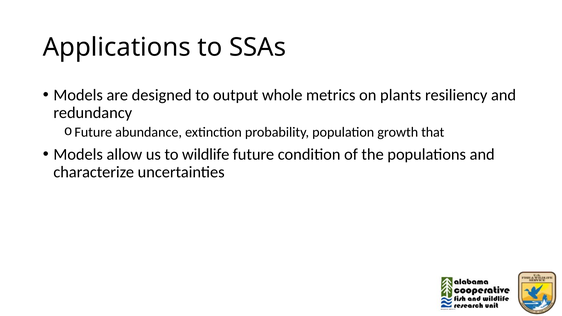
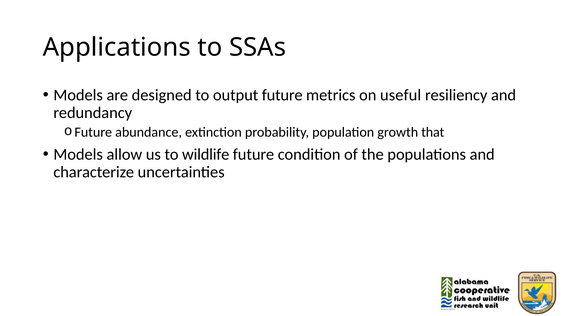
output whole: whole -> future
plants: plants -> useful
